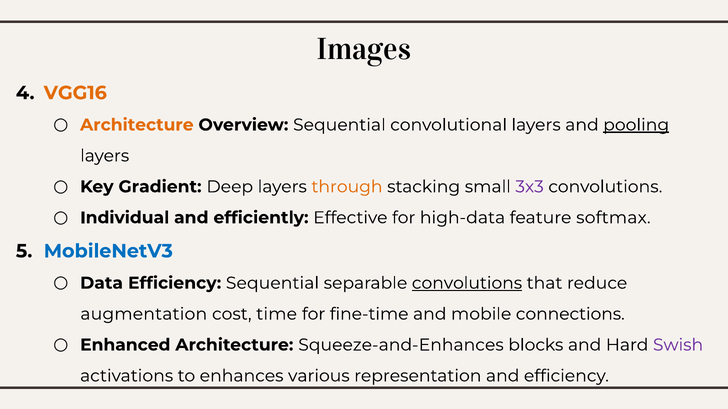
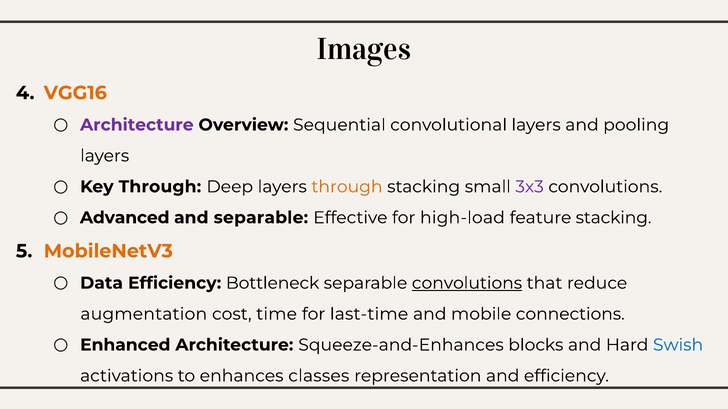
Architecture at (137, 125) colour: orange -> purple
pooling underline: present -> none
Key Gradient: Gradient -> Through
Individual: Individual -> Advanced
and efficiently: efficiently -> separable
high-data: high-data -> high-load
feature softmax: softmax -> stacking
MobileNetV3 colour: blue -> orange
Efficiency Sequential: Sequential -> Bottleneck
fine-time: fine-time -> last-time
Swish colour: purple -> blue
various: various -> classes
